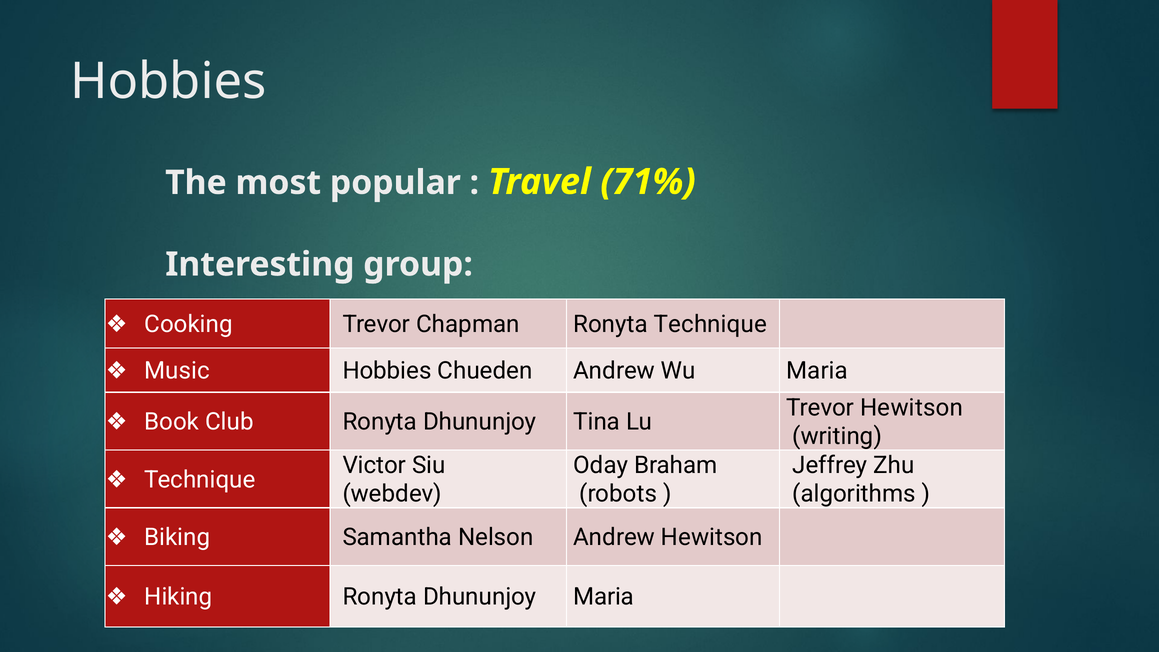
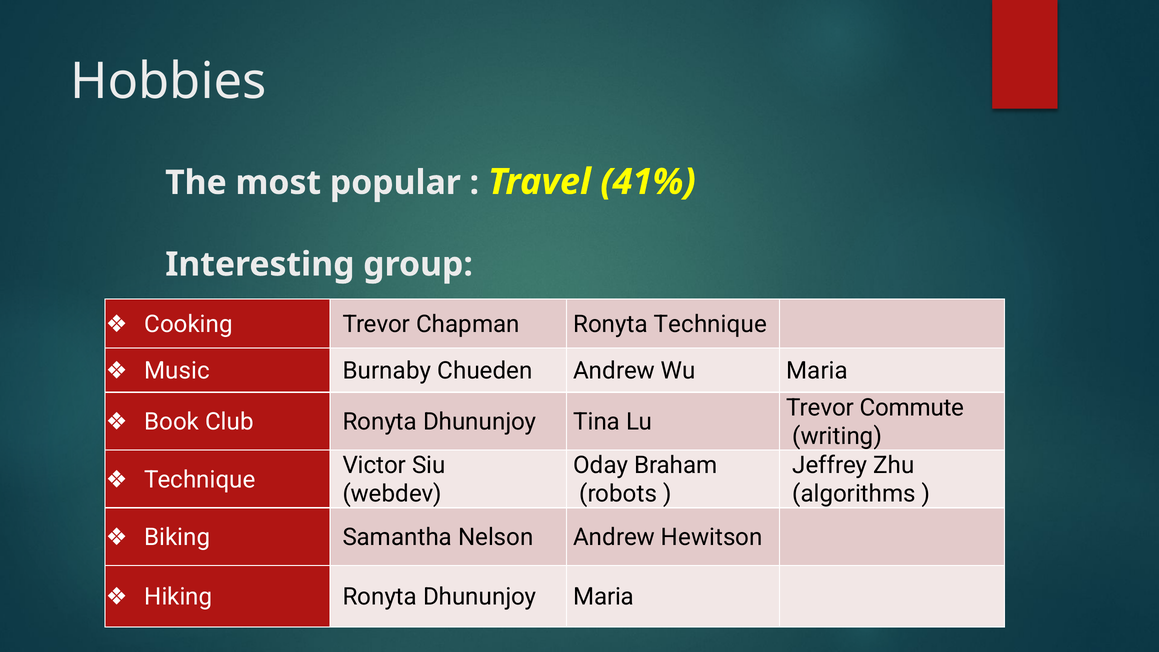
71%: 71% -> 41%
Music Hobbies: Hobbies -> Burnaby
Trevor Hewitson: Hewitson -> Commute
